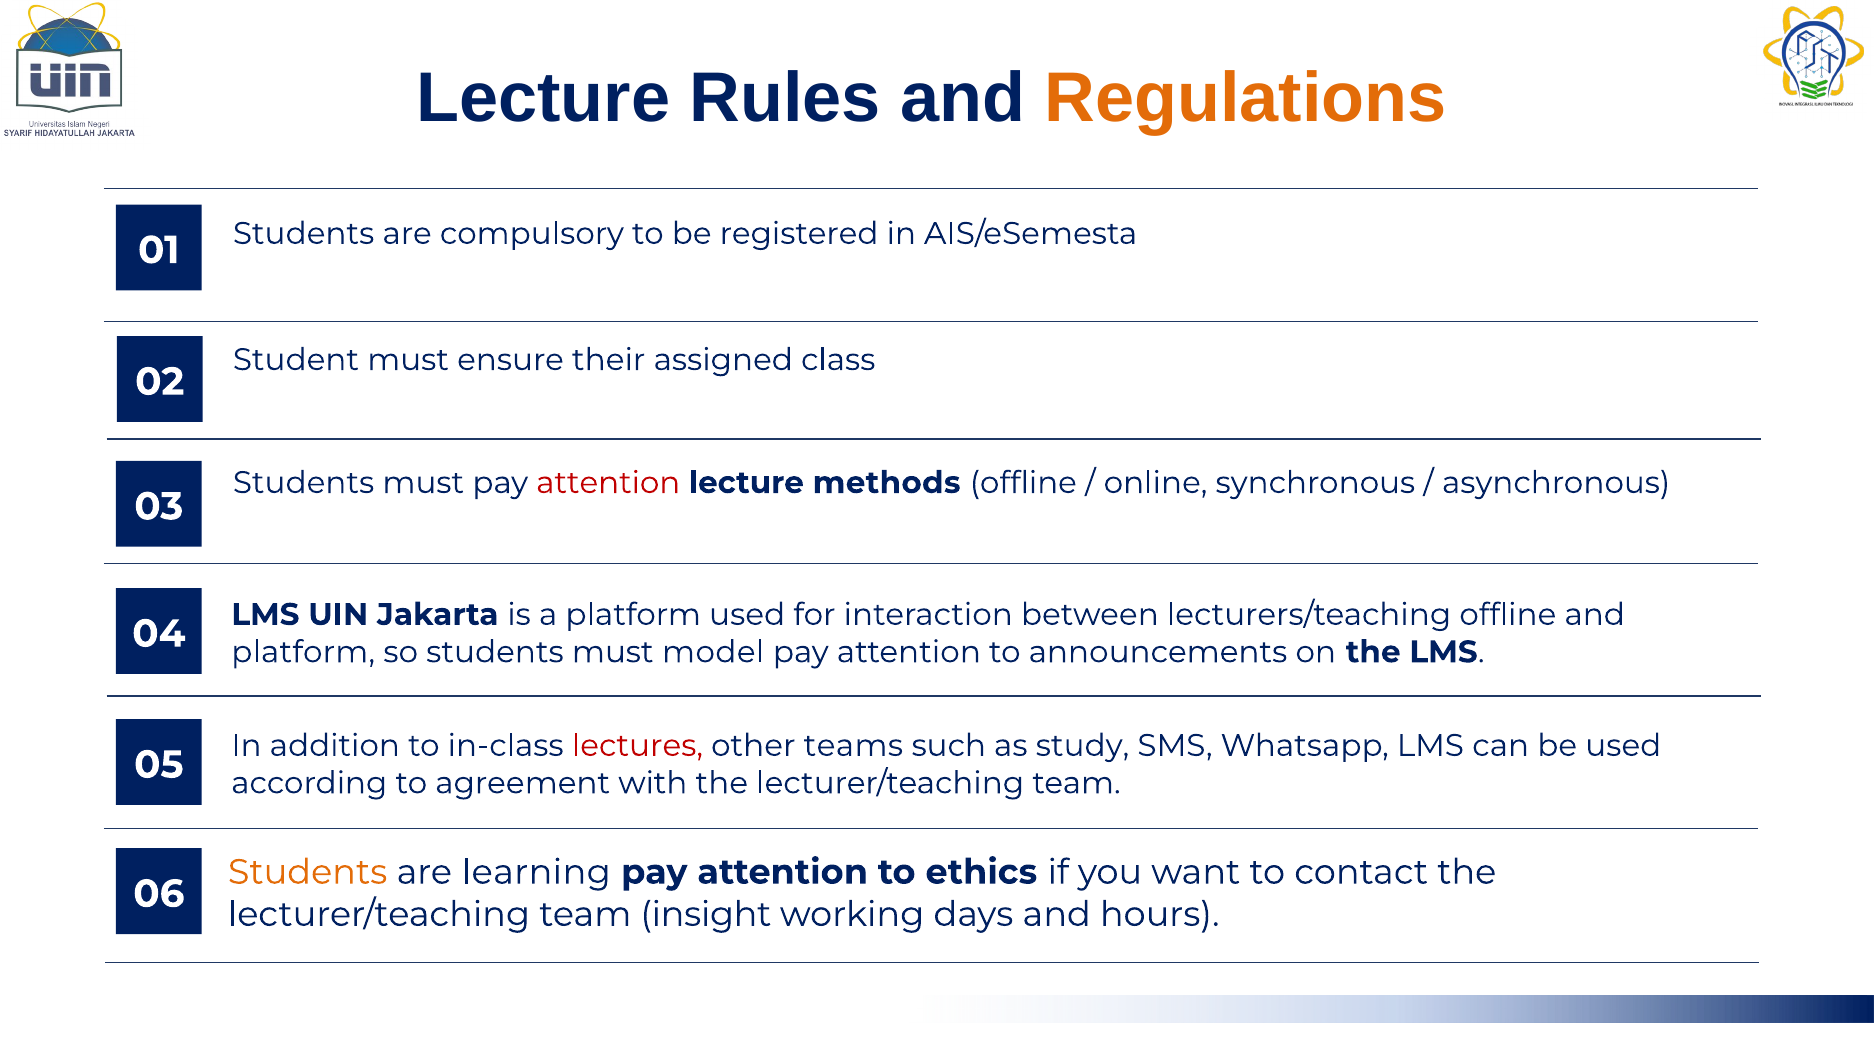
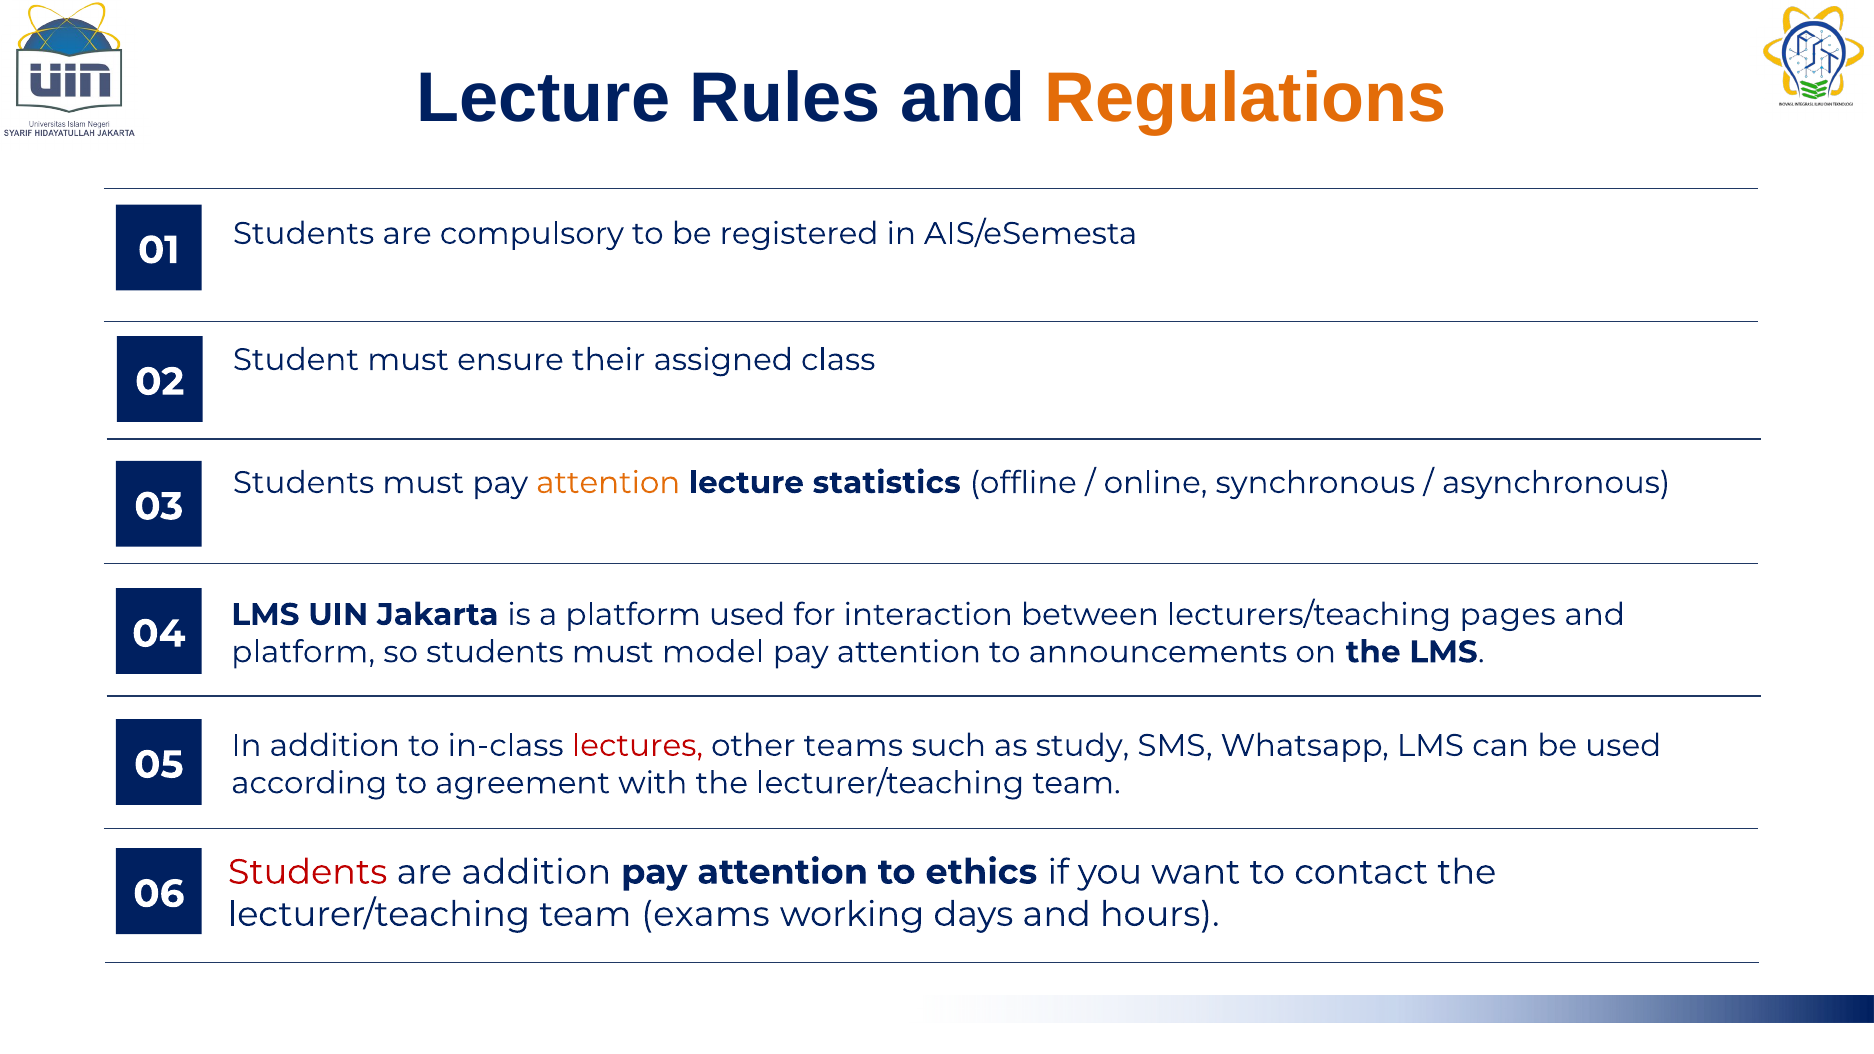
attention at (608, 483) colour: red -> orange
methods: methods -> statistics
lecturers/teaching offline: offline -> pages
Students at (308, 872) colour: orange -> red
are learning: learning -> addition
insight: insight -> exams
